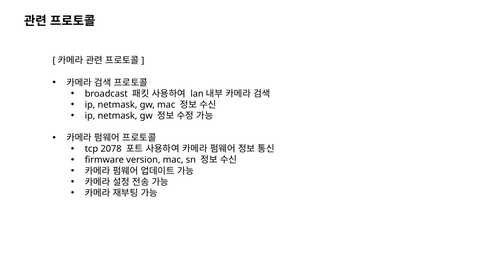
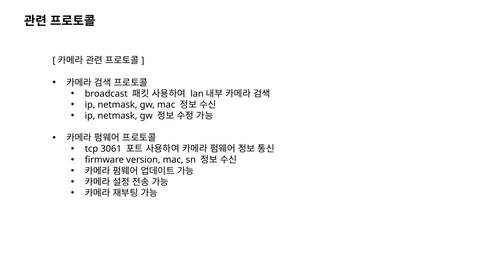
2078: 2078 -> 3061
